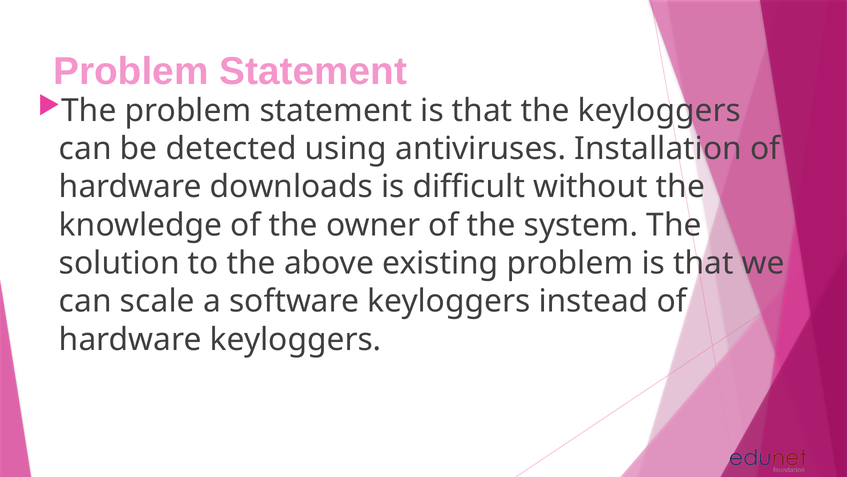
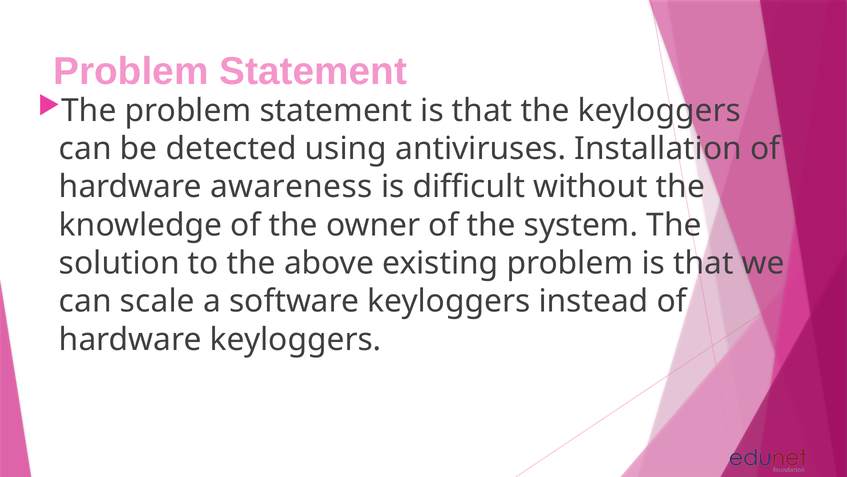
downloads: downloads -> awareness
